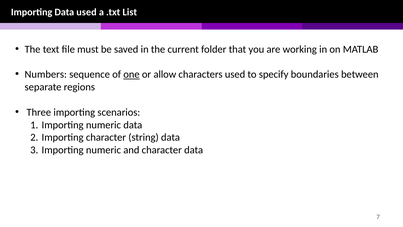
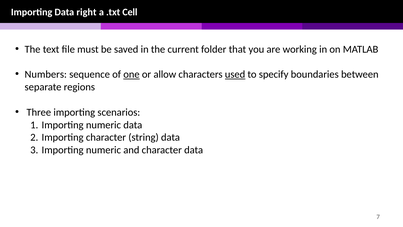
Data used: used -> right
List: List -> Cell
used at (235, 74) underline: none -> present
